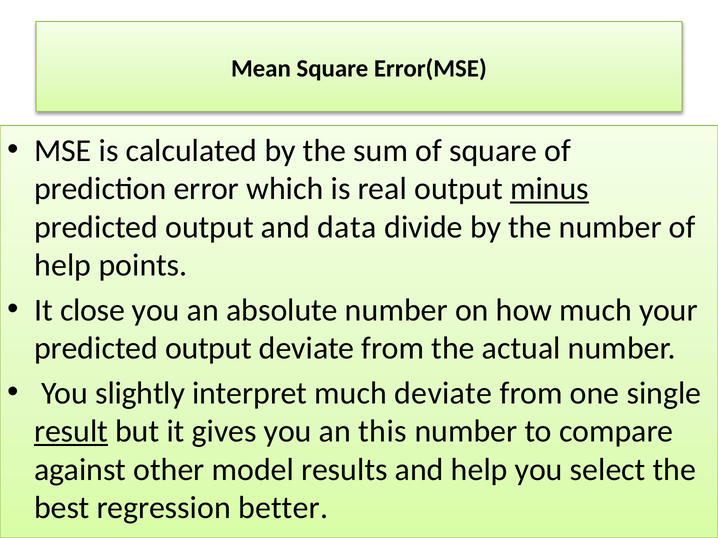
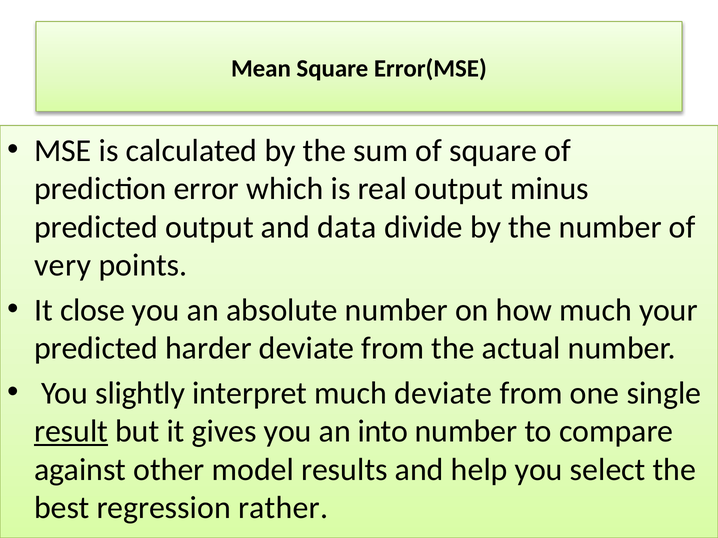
minus underline: present -> none
help at (63, 266): help -> very
output at (209, 349): output -> harder
this: this -> into
better: better -> rather
